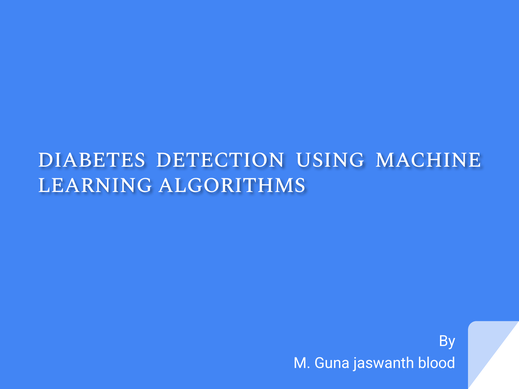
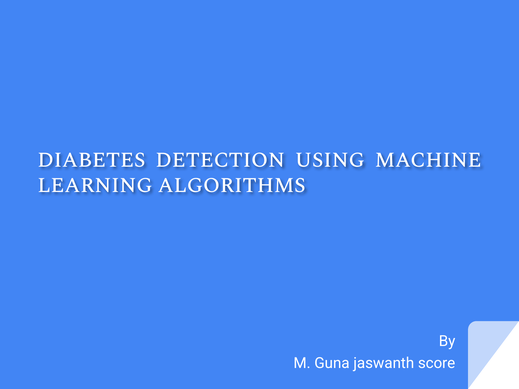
blood: blood -> score
